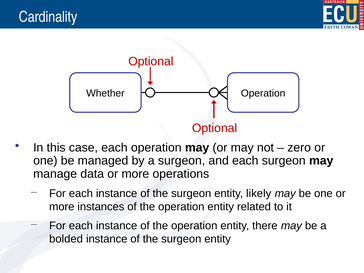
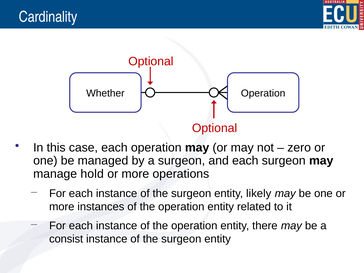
data: data -> hold
bolded: bolded -> consist
